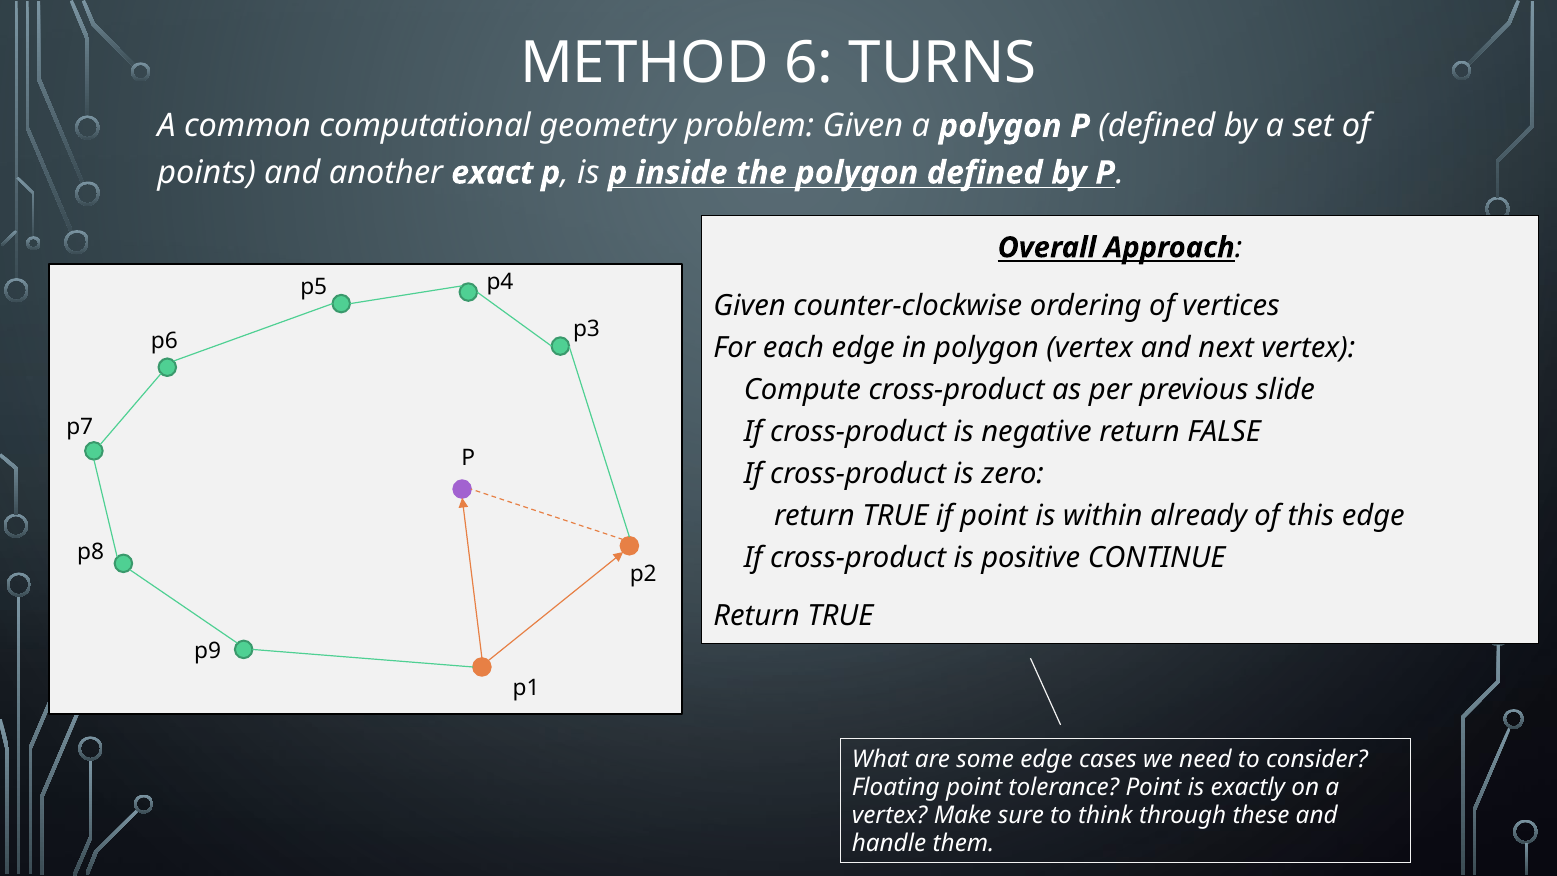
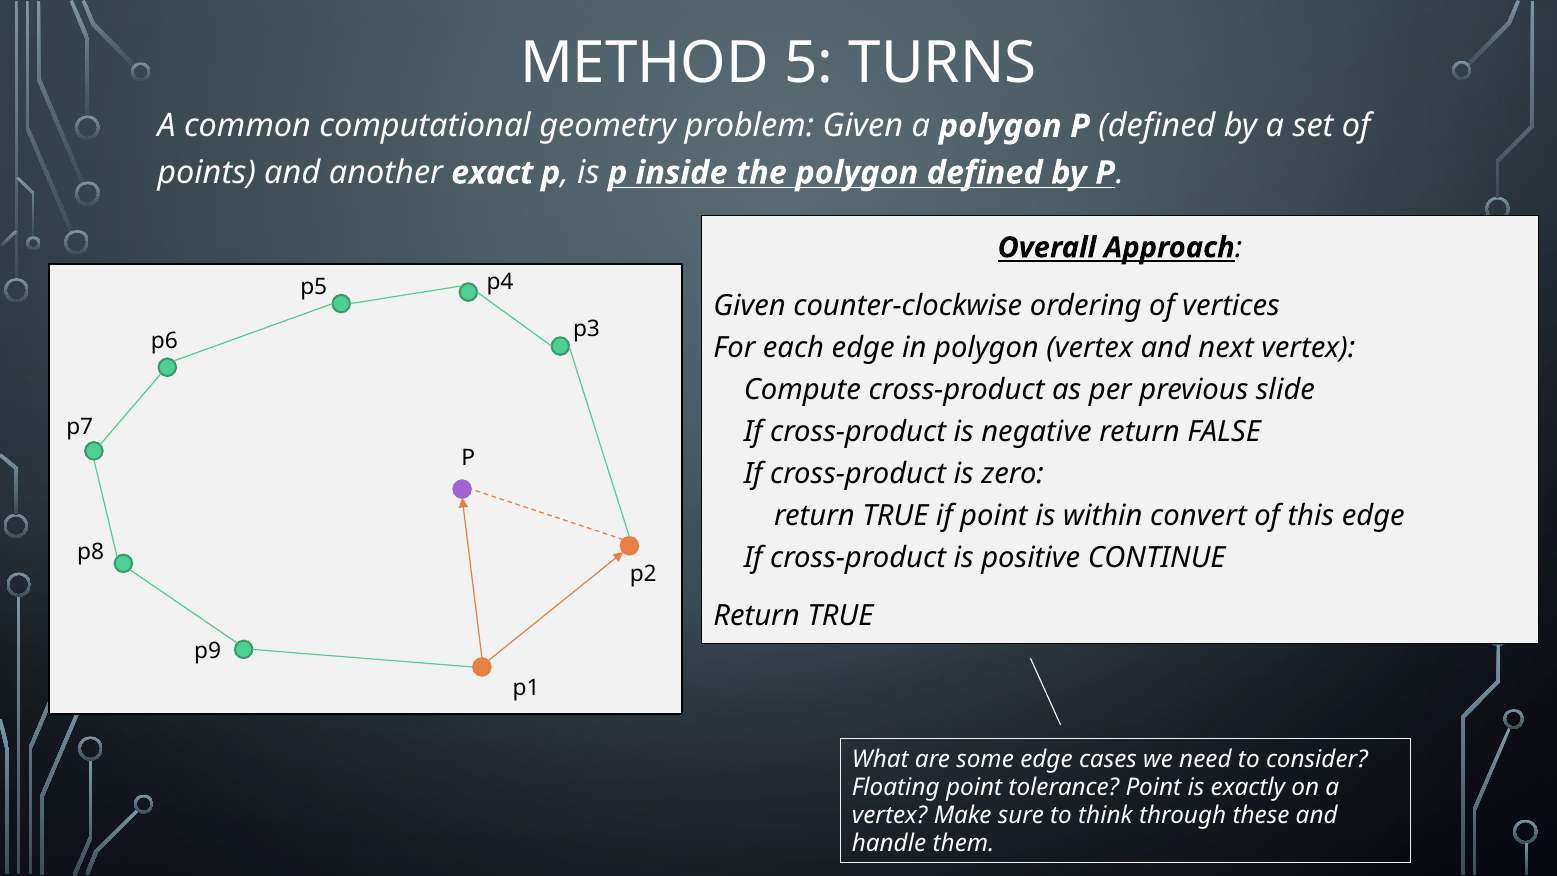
6: 6 -> 5
already: already -> convert
